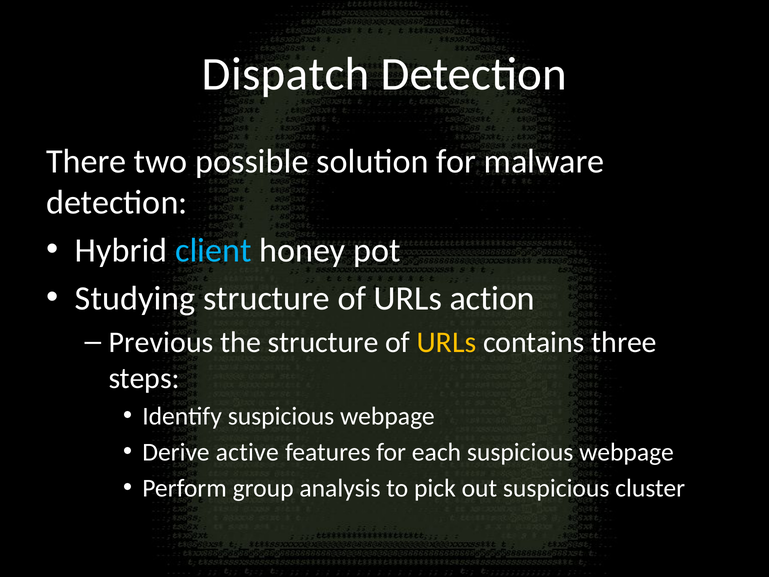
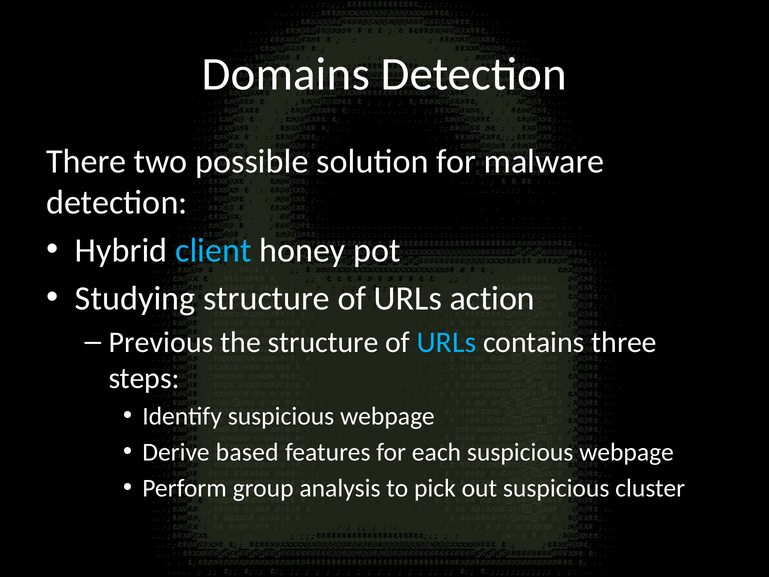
Dispatch: Dispatch -> Domains
URLs at (447, 342) colour: yellow -> light blue
active: active -> based
